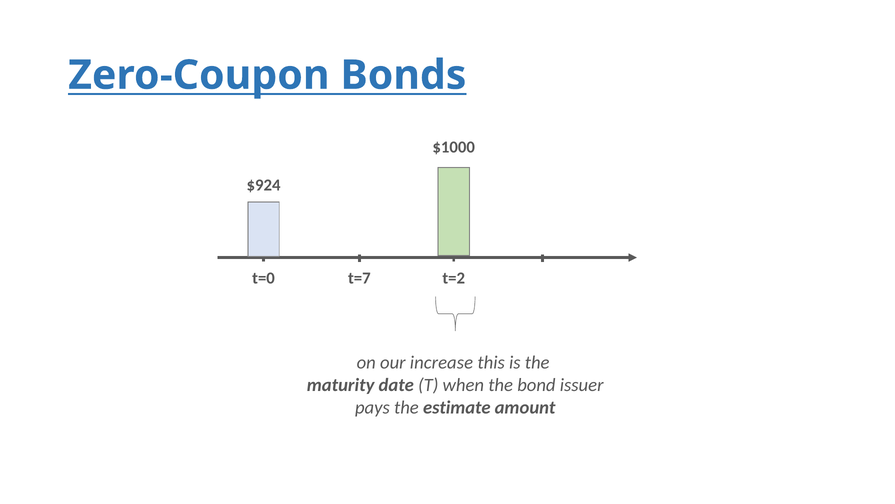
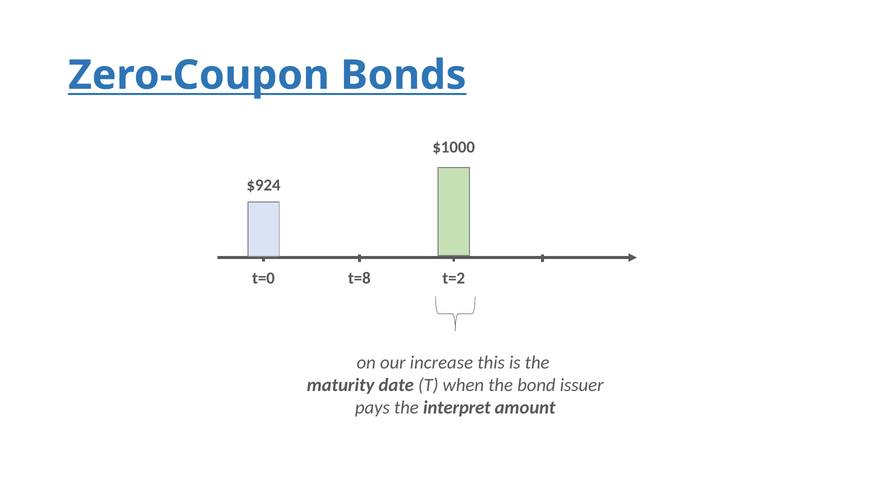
t=7: t=7 -> t=8
estimate: estimate -> interpret
